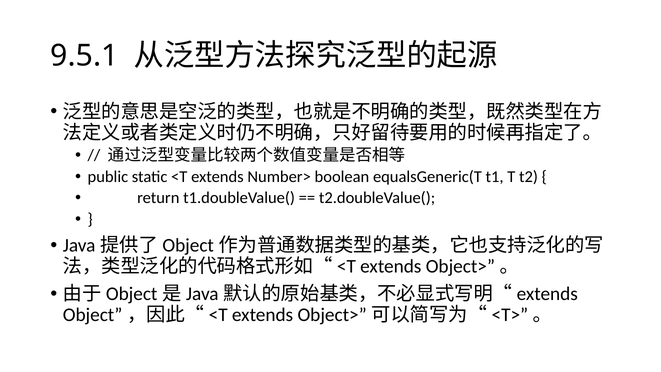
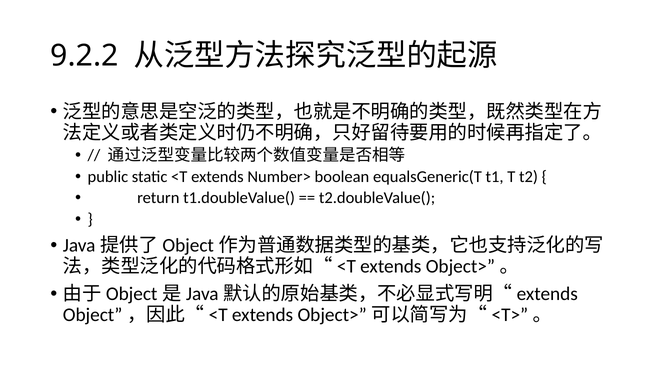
9.5.1: 9.5.1 -> 9.2.2
